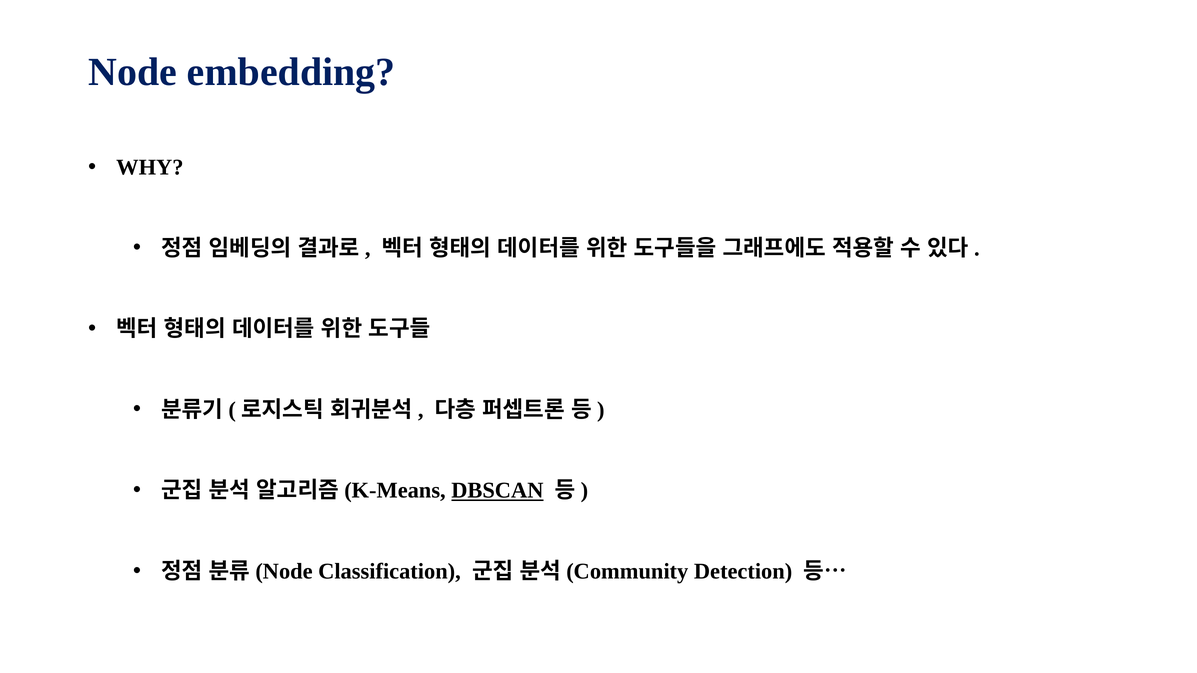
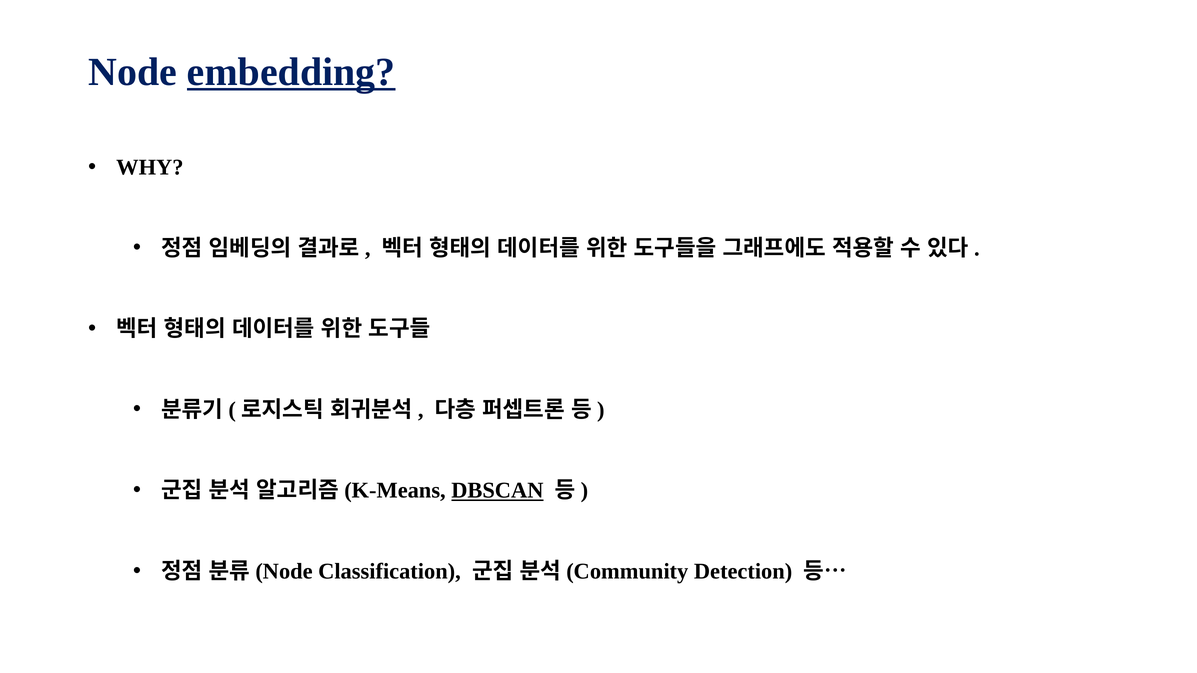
embedding underline: none -> present
